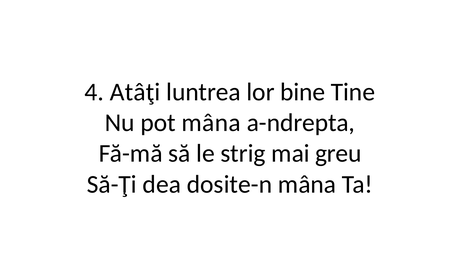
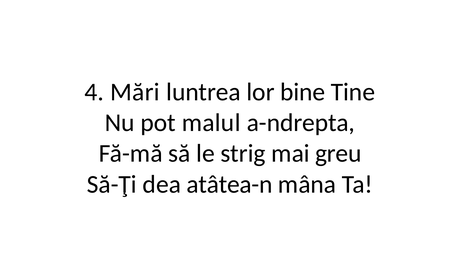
Atâţi: Atâţi -> Mări
pot mâna: mâna -> malul
dosite-n: dosite-n -> atâtea-n
